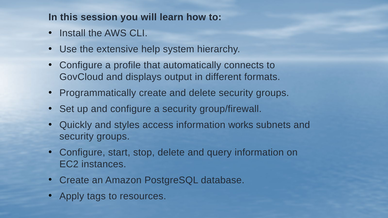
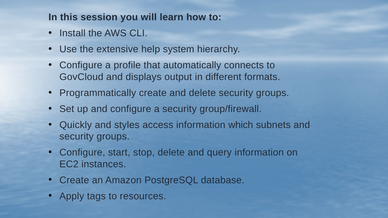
works: works -> which
